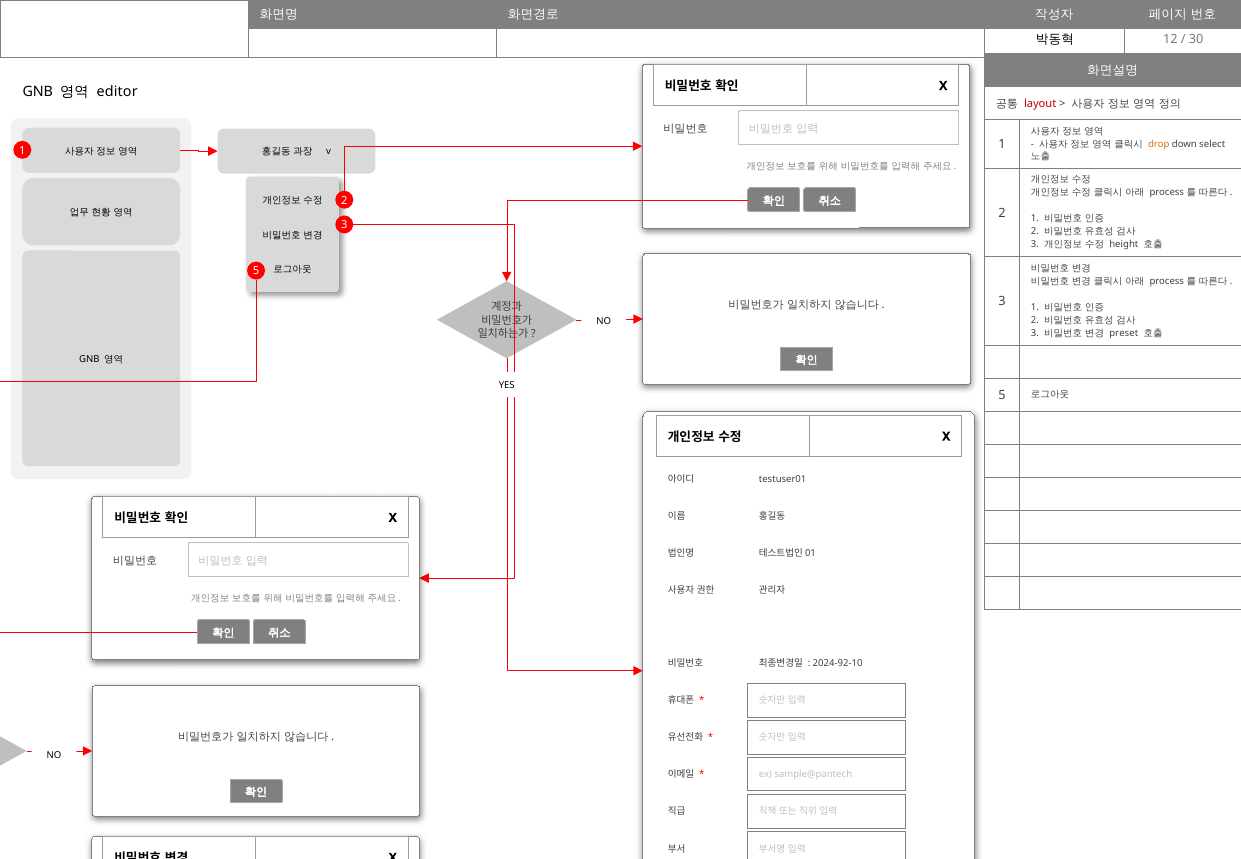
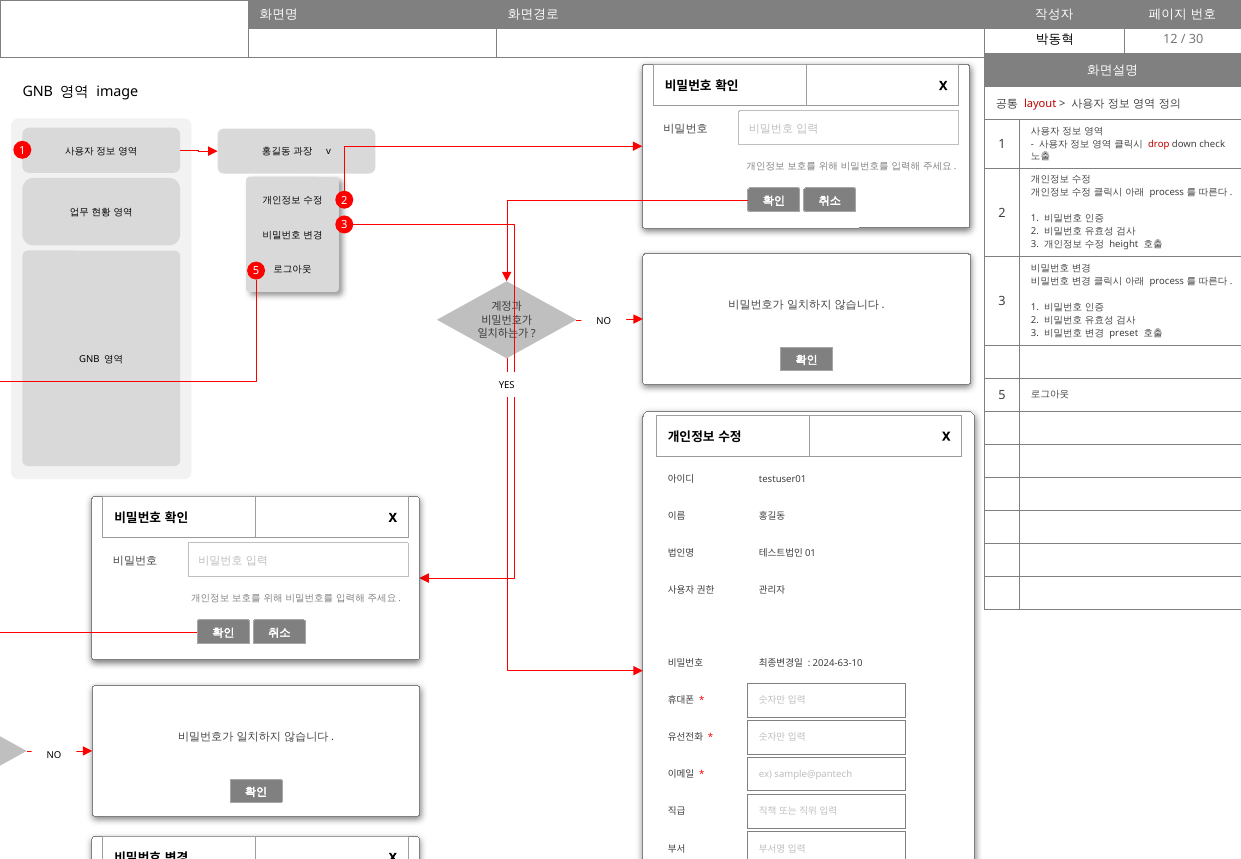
editor: editor -> image
drop colour: orange -> red
select: select -> check
2024-92-10: 2024-92-10 -> 2024-63-10
